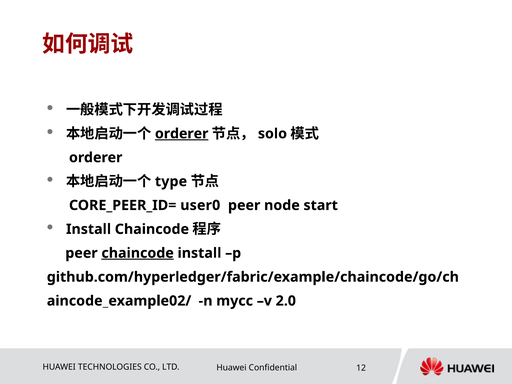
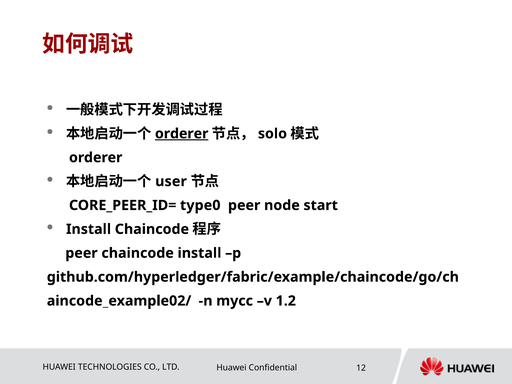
type: type -> user
user0: user0 -> type0
chaincode at (138, 253) underline: present -> none
2.0: 2.0 -> 1.2
